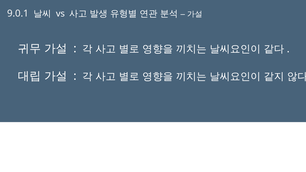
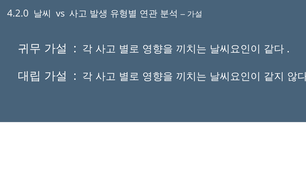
9.0.1: 9.0.1 -> 4.2.0
